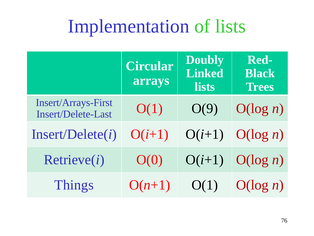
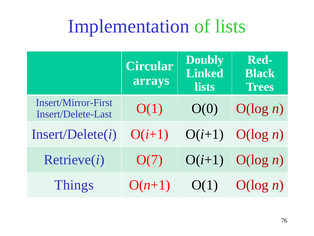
Insert/Arrays-First: Insert/Arrays-First -> Insert/Mirror-First
O(9: O(9 -> O(0
O(0: O(0 -> O(7
